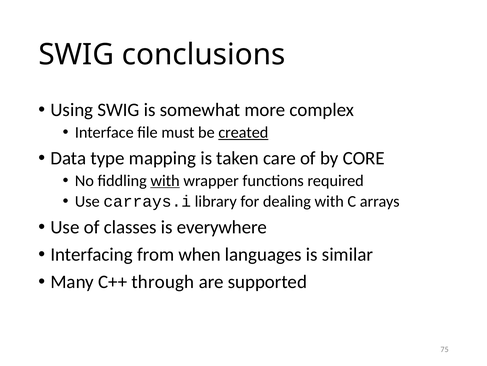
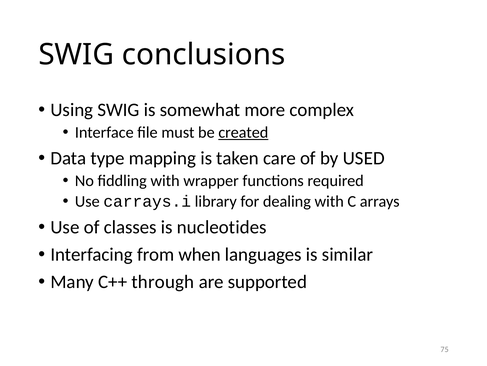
CORE: CORE -> USED
with at (165, 180) underline: present -> none
everywhere: everywhere -> nucleotides
